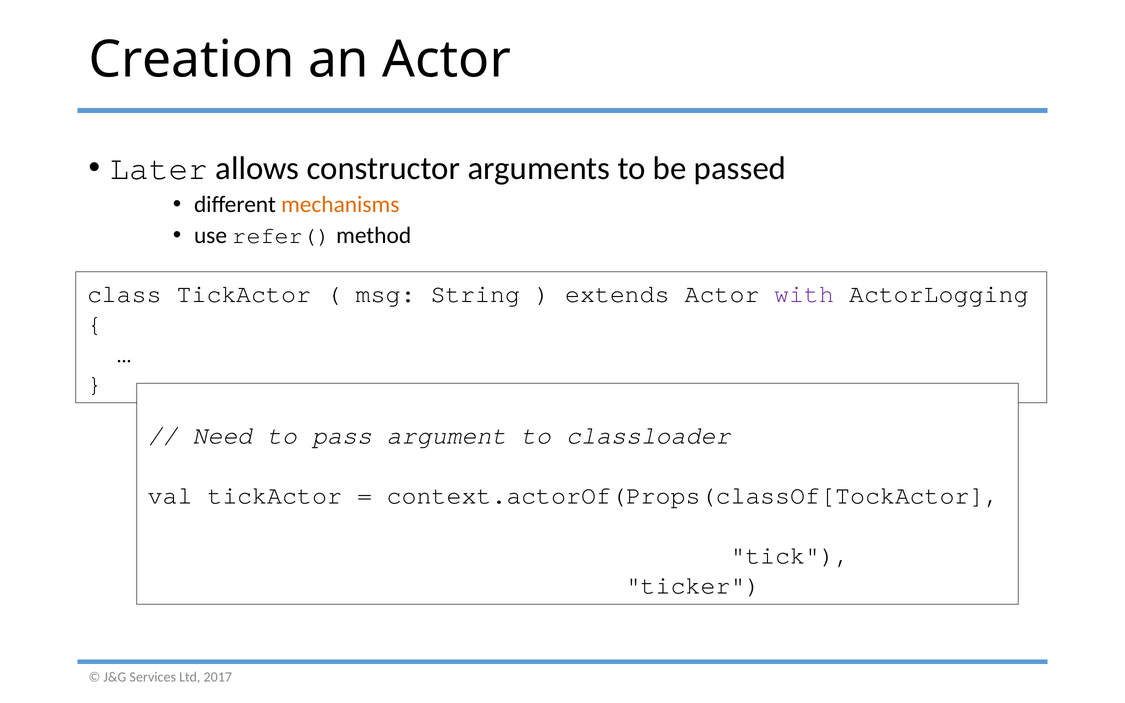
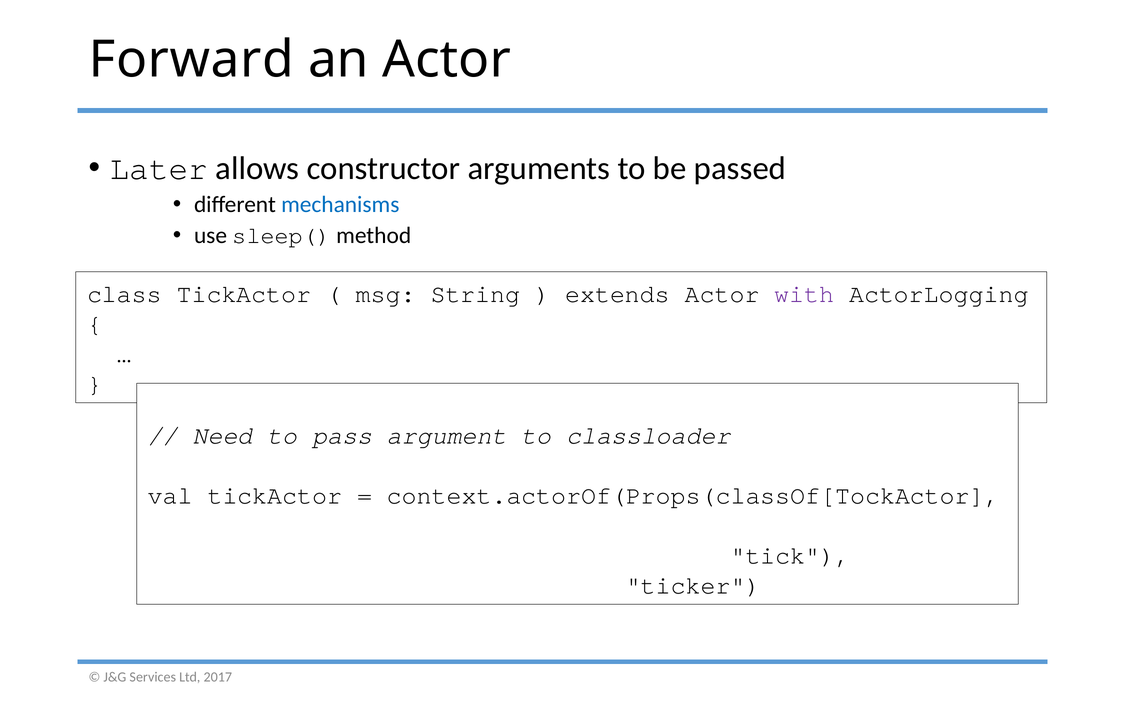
Creation: Creation -> Forward
mechanisms colour: orange -> blue
refer(: refer( -> sleep(
